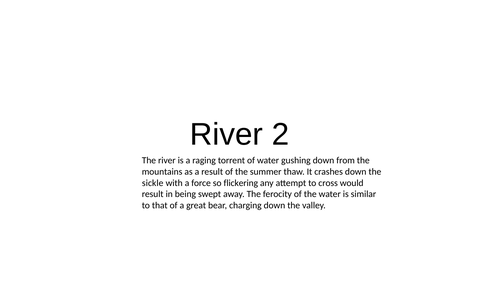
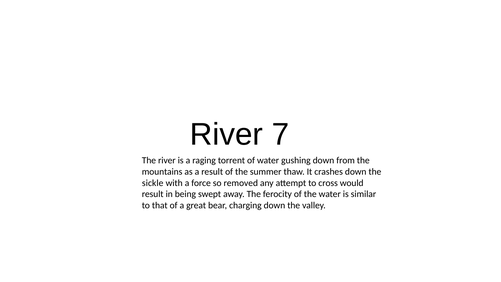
2: 2 -> 7
flickering: flickering -> removed
